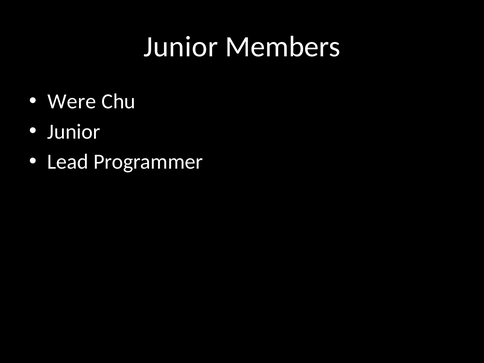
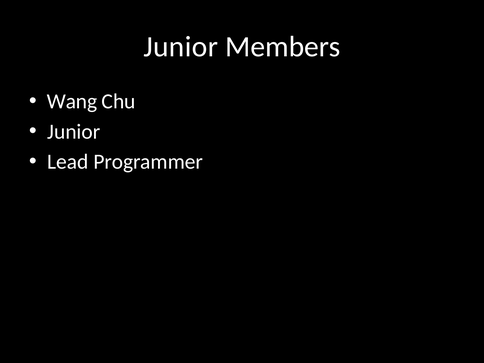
Were: Were -> Wang
